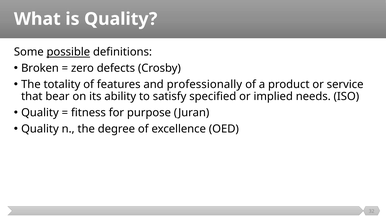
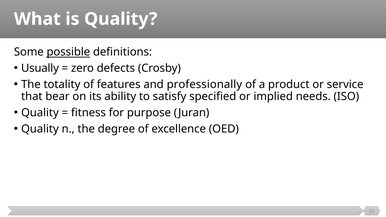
Broken: Broken -> Usually
